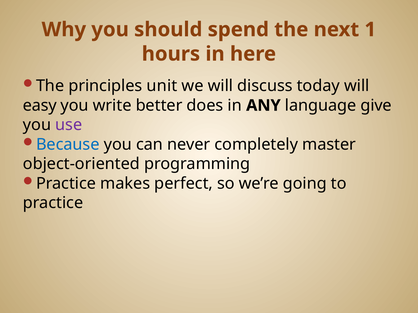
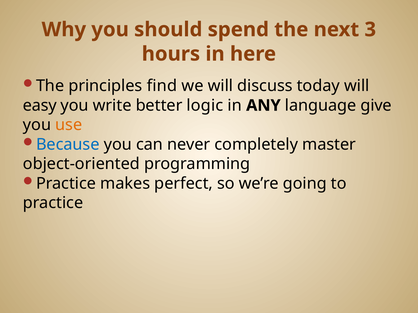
1: 1 -> 3
unit: unit -> find
does: does -> logic
use colour: purple -> orange
